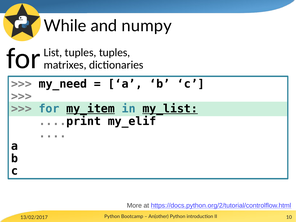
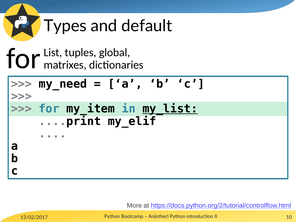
While: While -> Types
numpy: numpy -> default
tuples tuples: tuples -> global
my_item underline: present -> none
